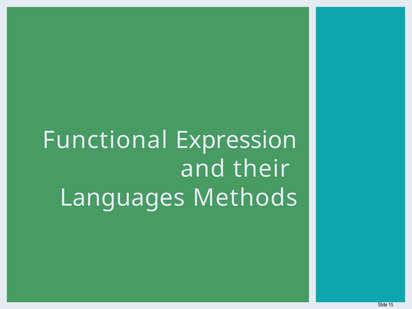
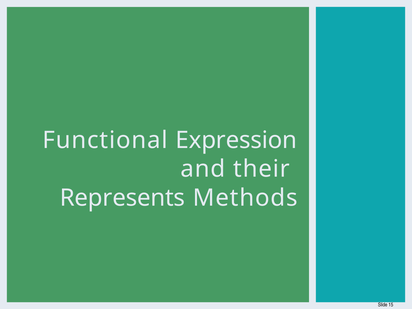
Languages: Languages -> Represents
